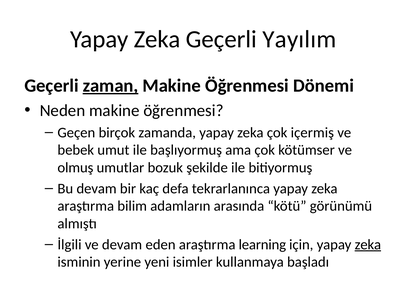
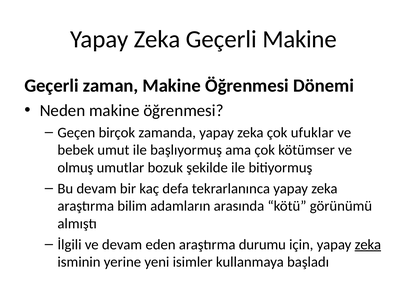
Geçerli Yayılım: Yayılım -> Makine
zaman underline: present -> none
içermiş: içermiş -> ufuklar
learning: learning -> durumu
